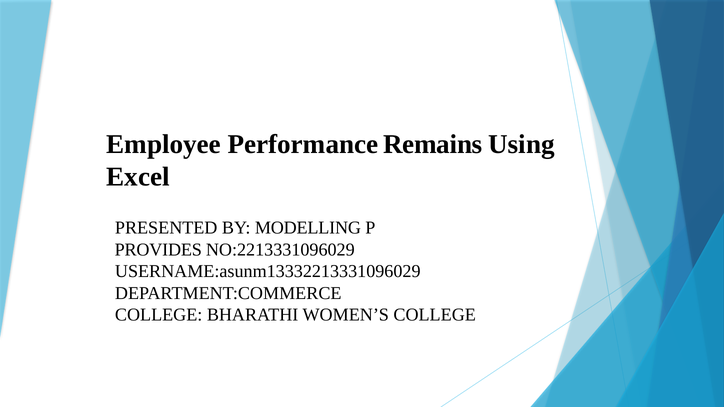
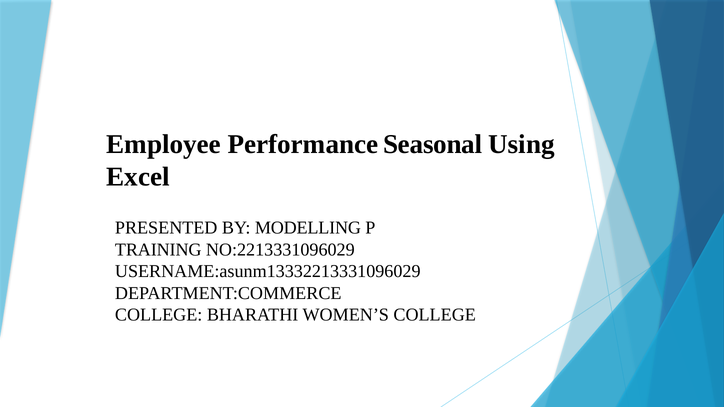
Remains: Remains -> Seasonal
PROVIDES: PROVIDES -> TRAINING
